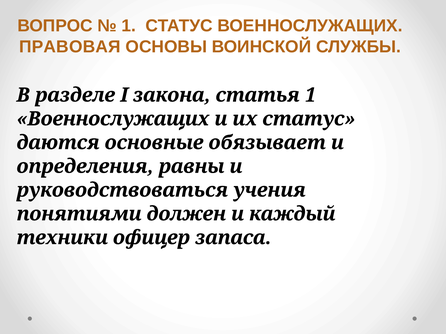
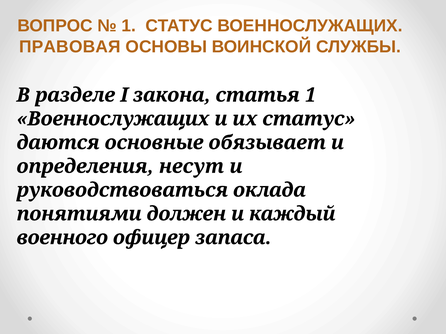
равны: равны -> несут
учения: учения -> оклада
техники: техники -> военного
